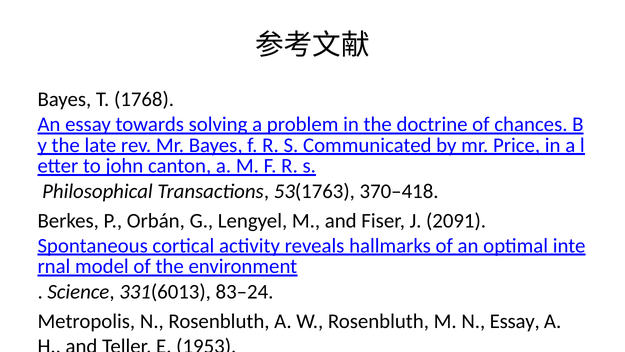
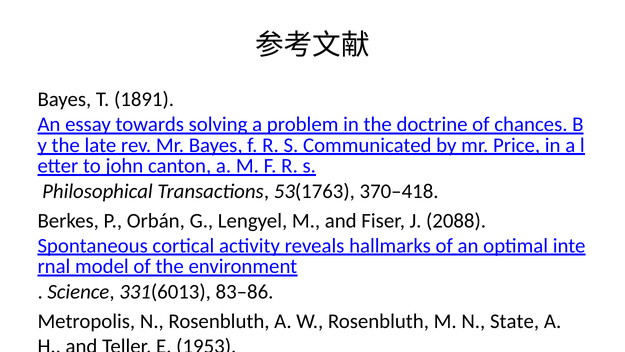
1768: 1768 -> 1891
2091: 2091 -> 2088
83–24: 83–24 -> 83–86
N Essay: Essay -> State
